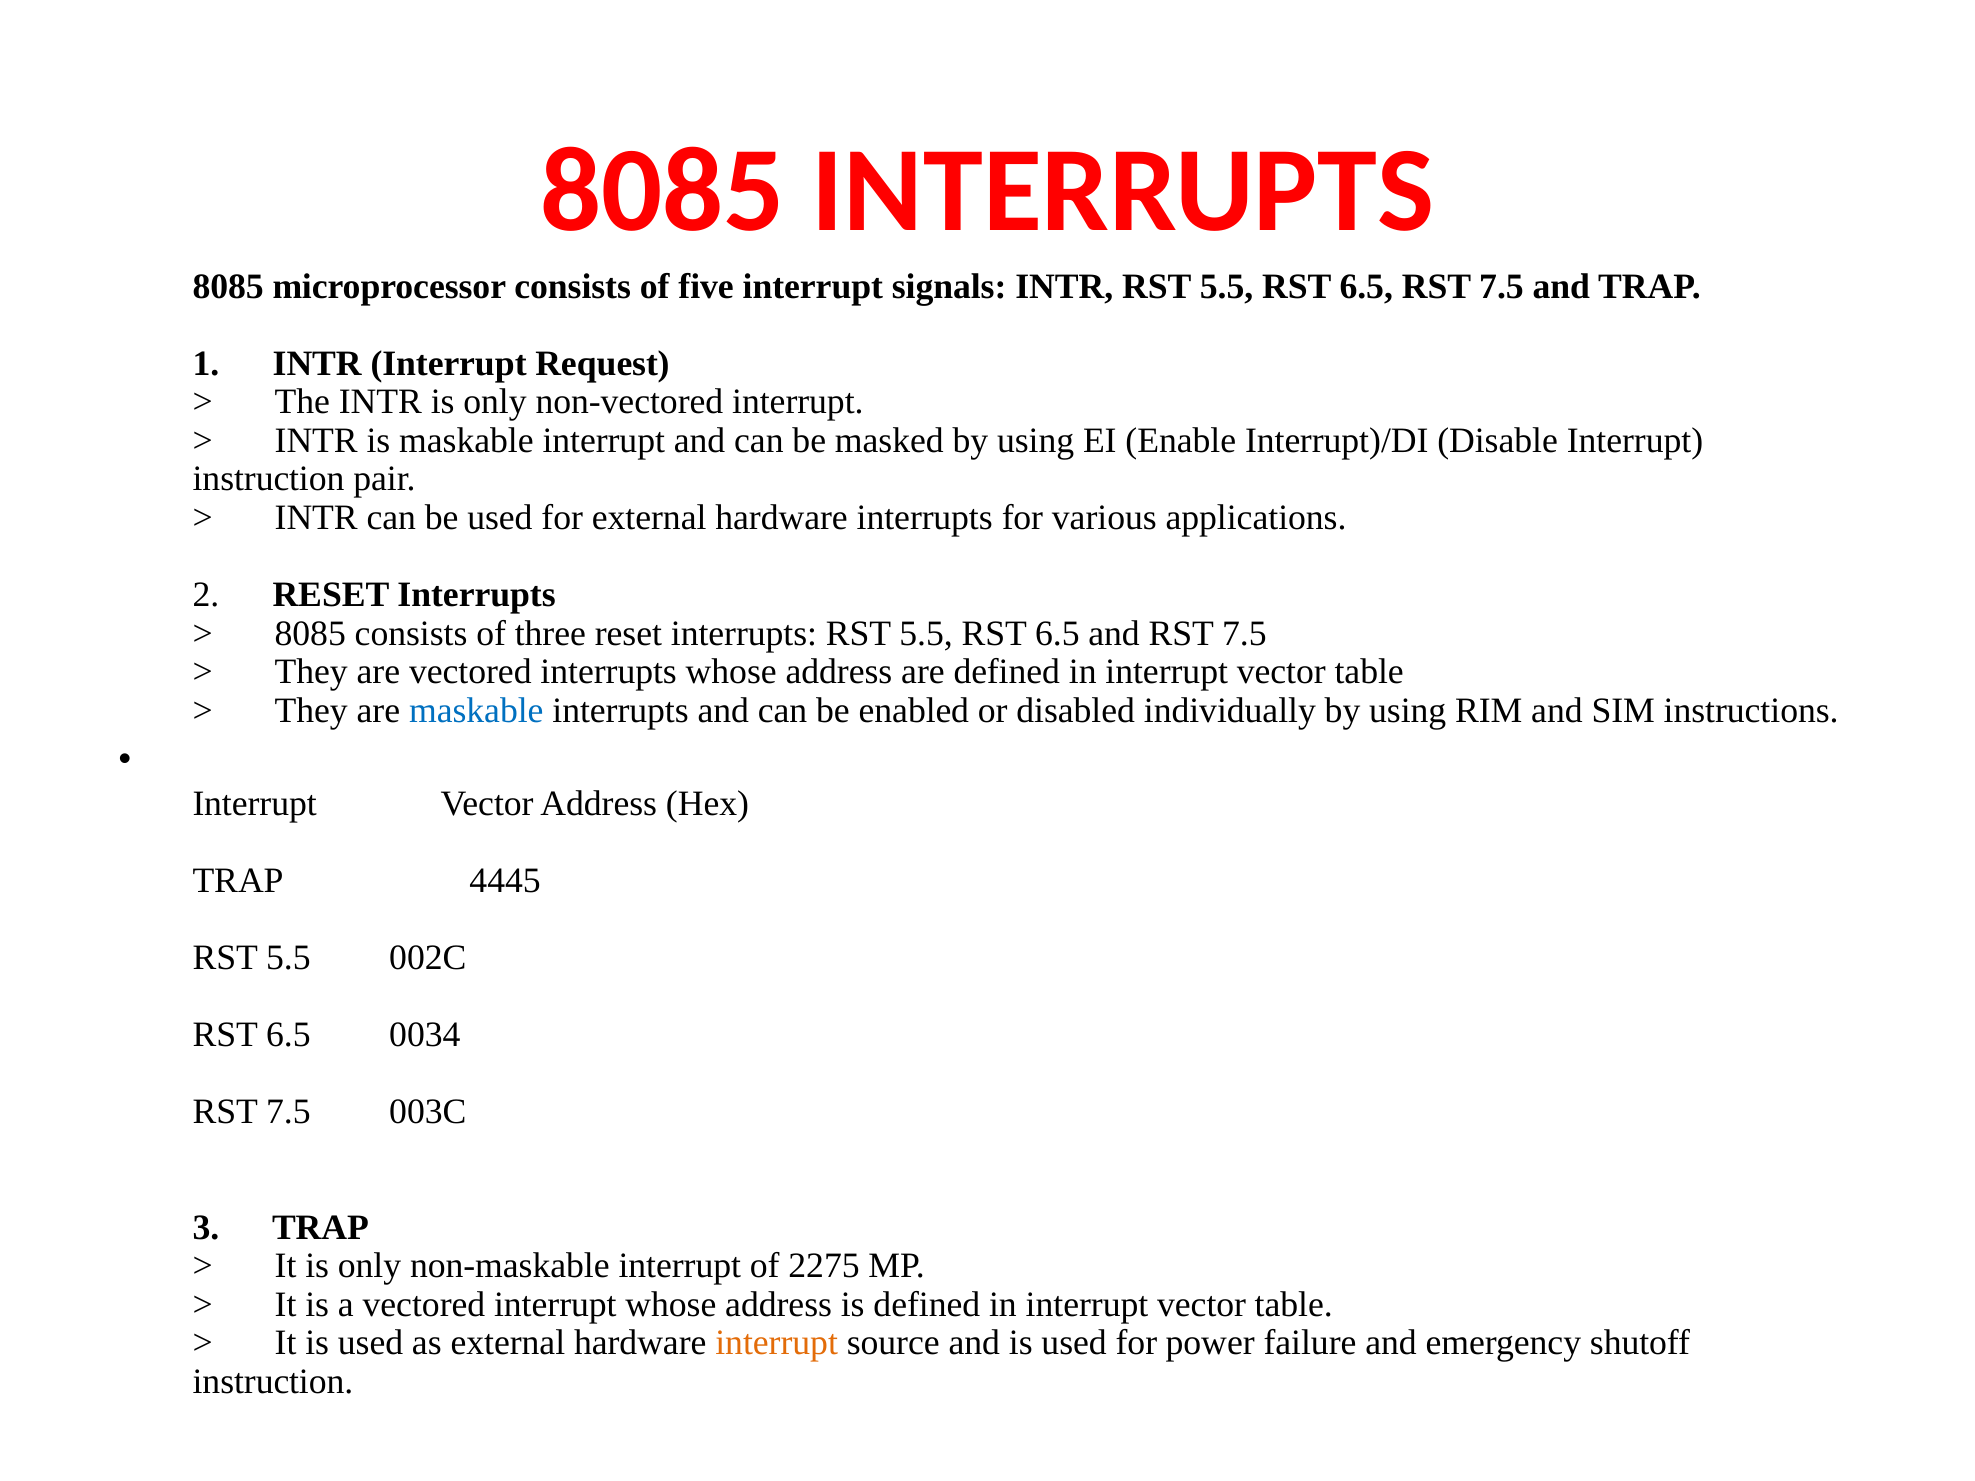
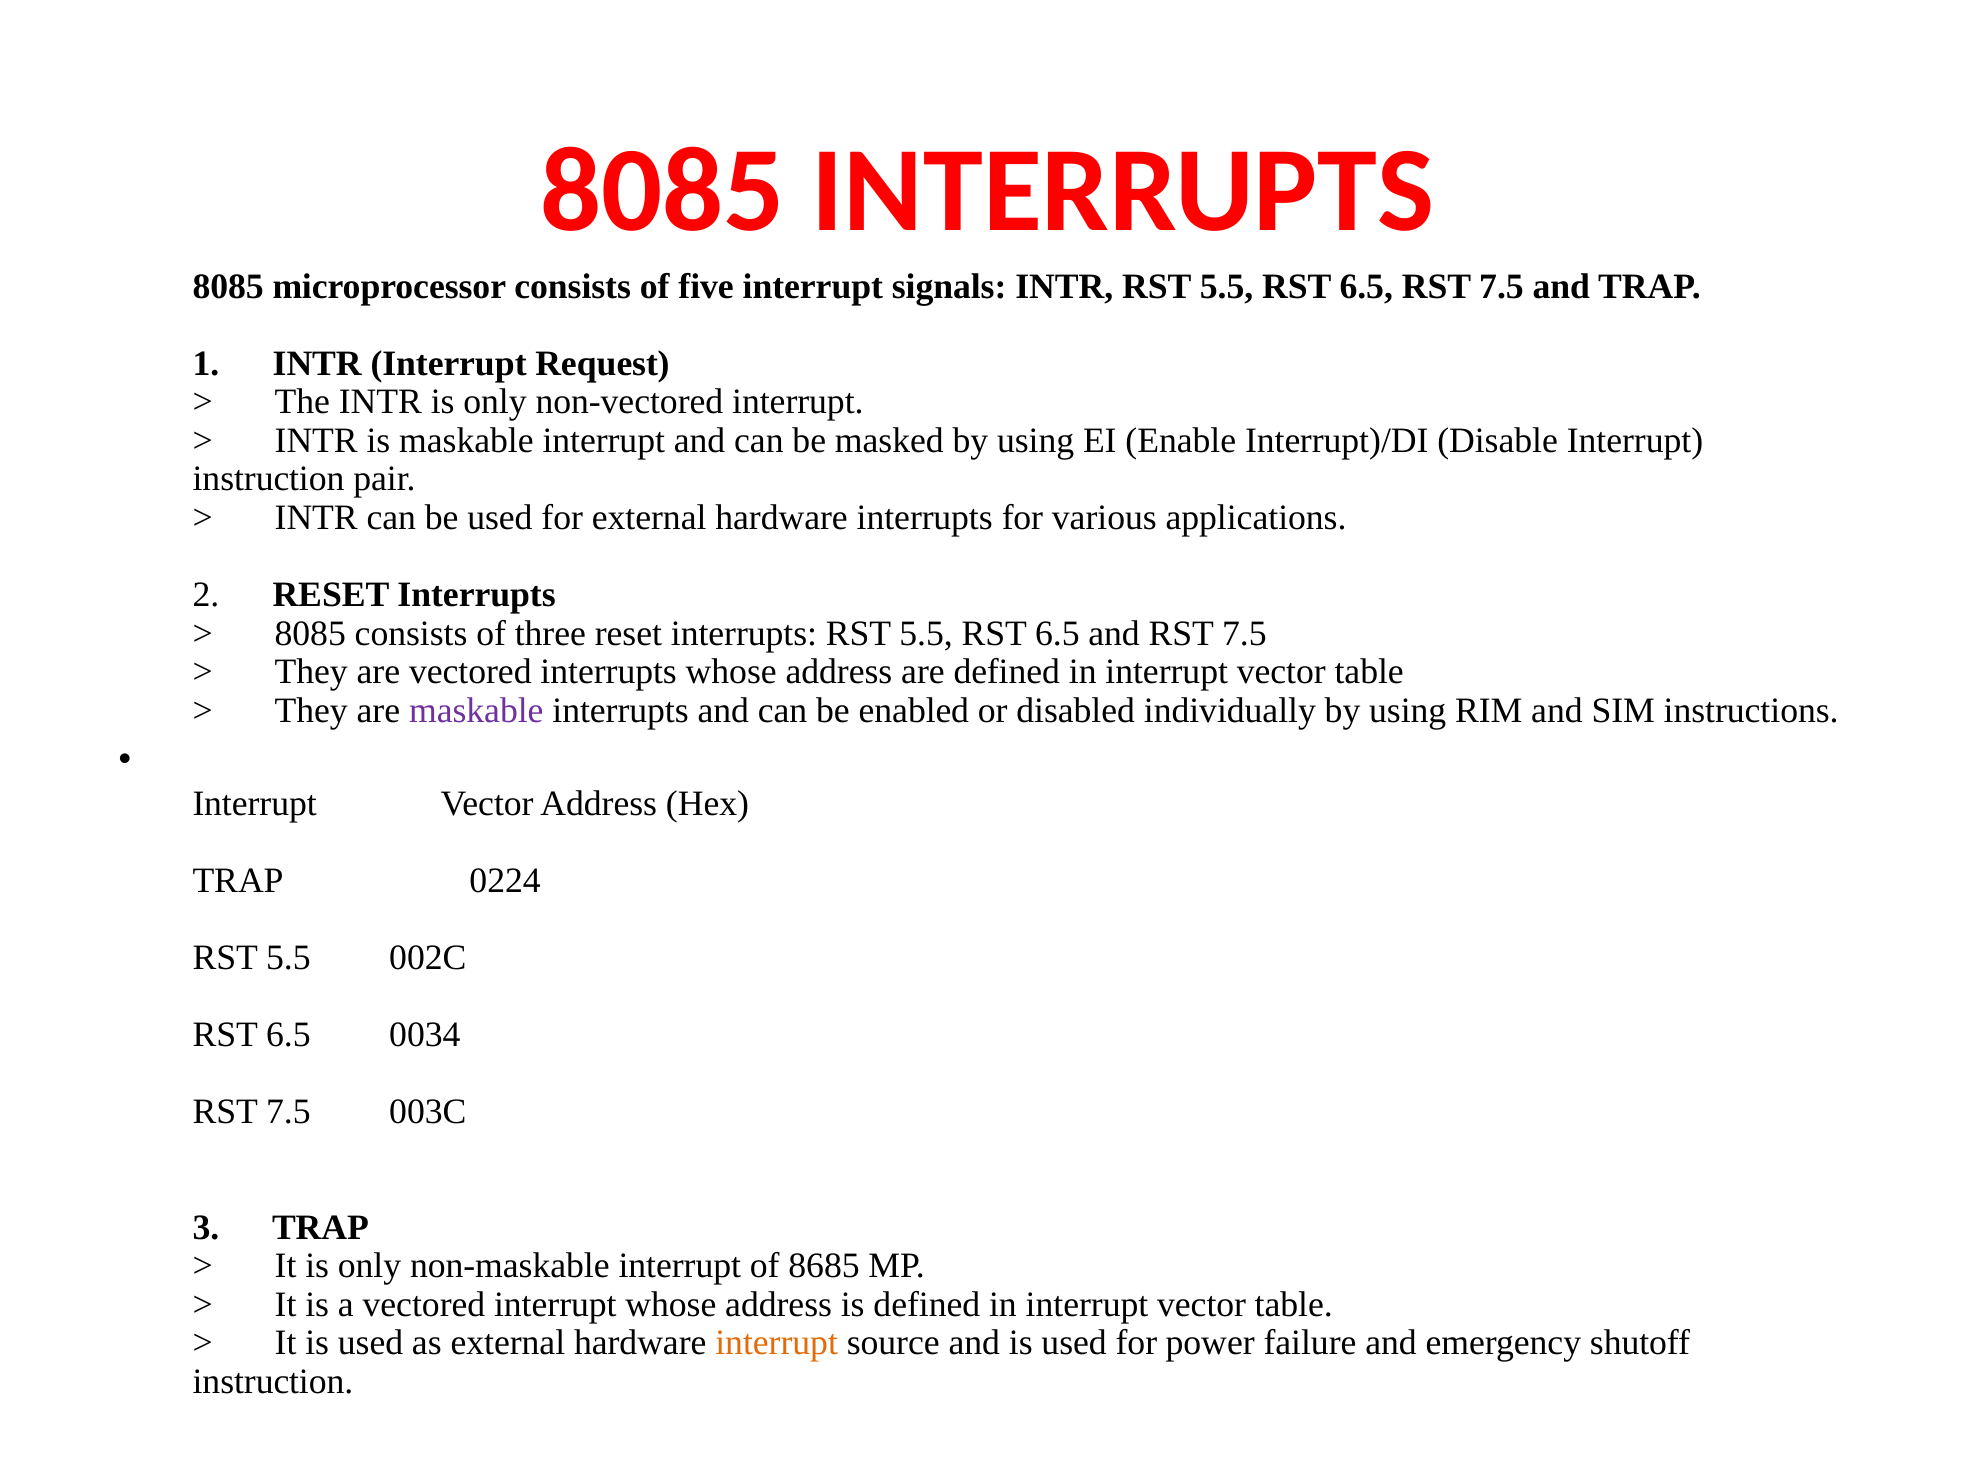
maskable at (476, 711) colour: blue -> purple
4445: 4445 -> 0224
2275: 2275 -> 8685
